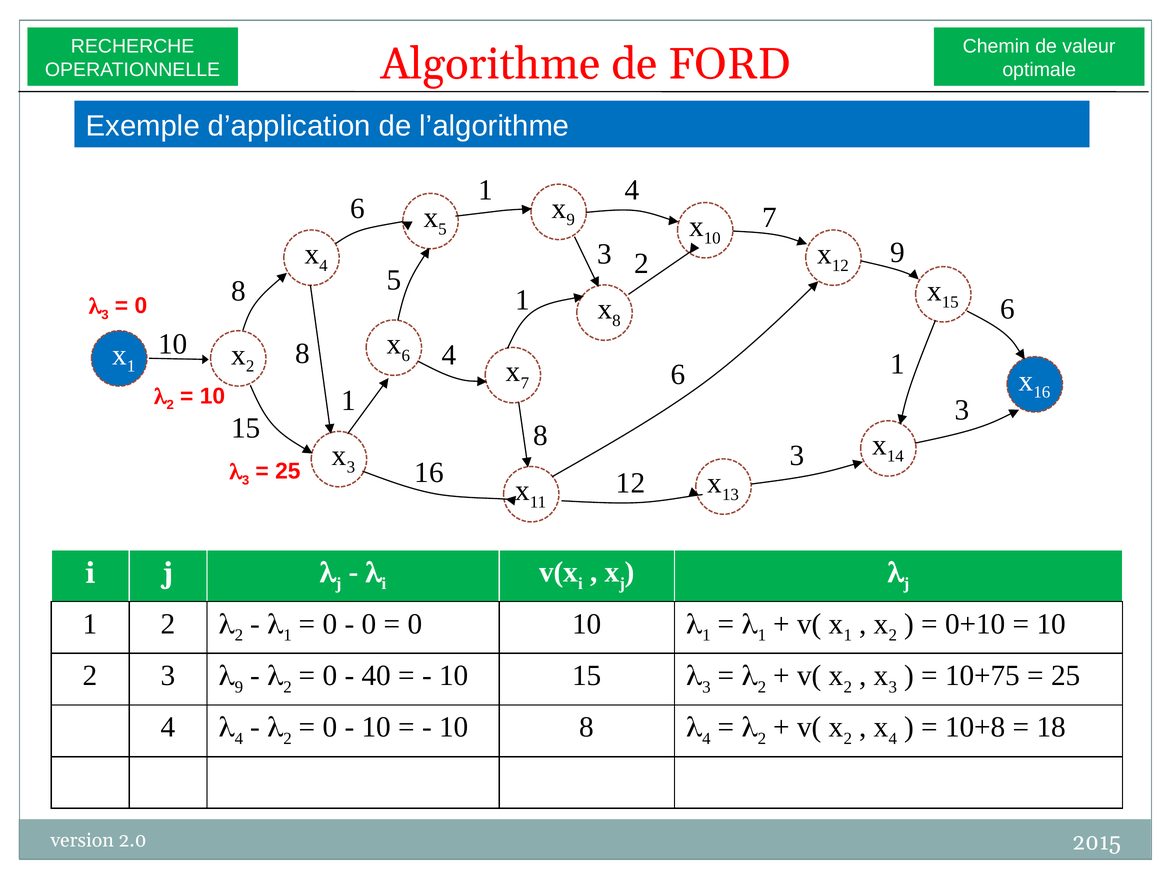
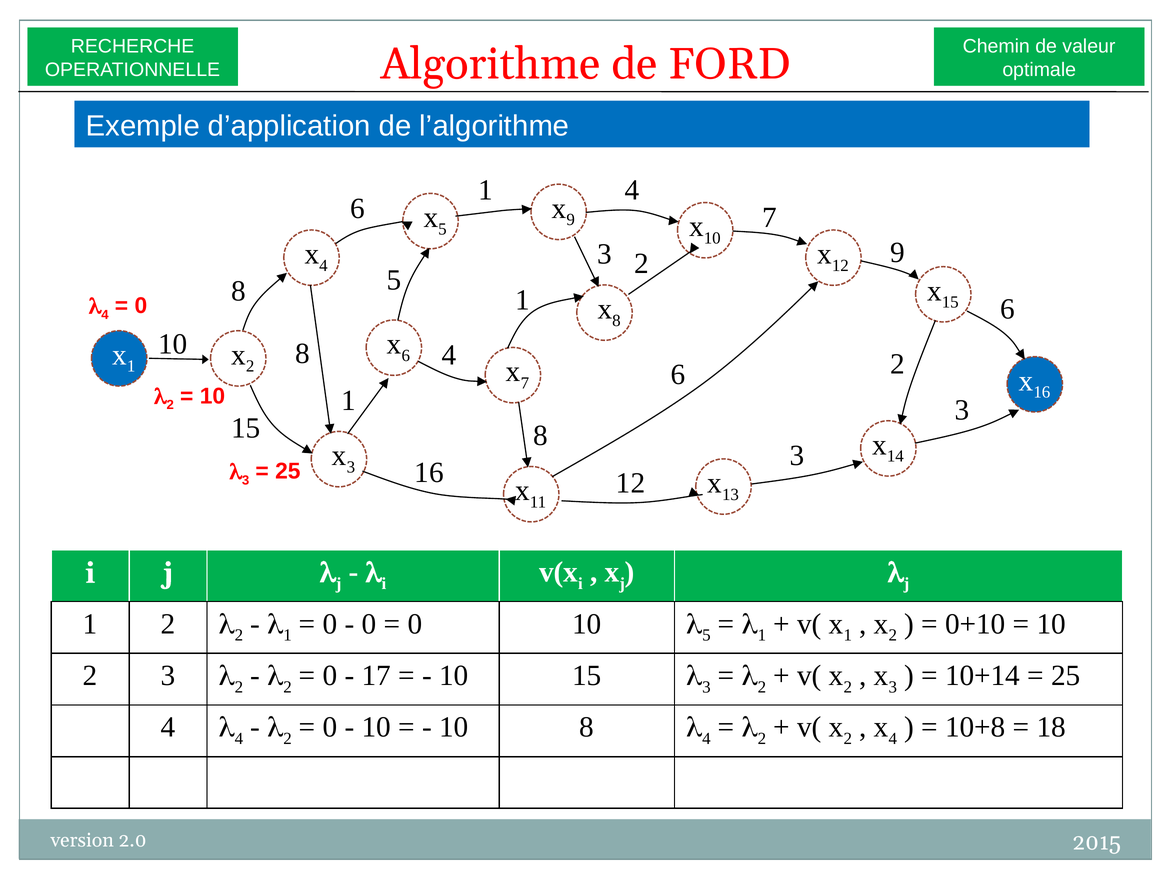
3 at (105, 315): 3 -> 4
6 1: 1 -> 2
1 at (706, 635): 1 -> 5
9 at (239, 687): 9 -> 2
40: 40 -> 17
10+75: 10+75 -> 10+14
